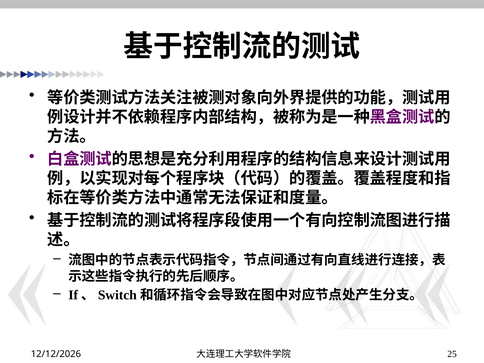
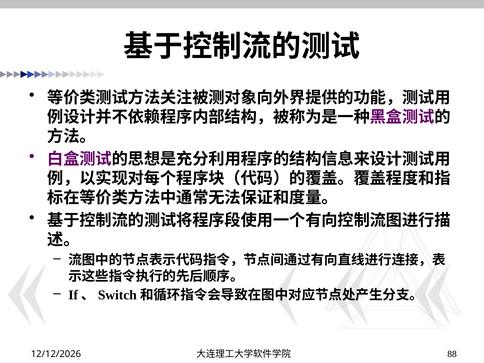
25: 25 -> 88
